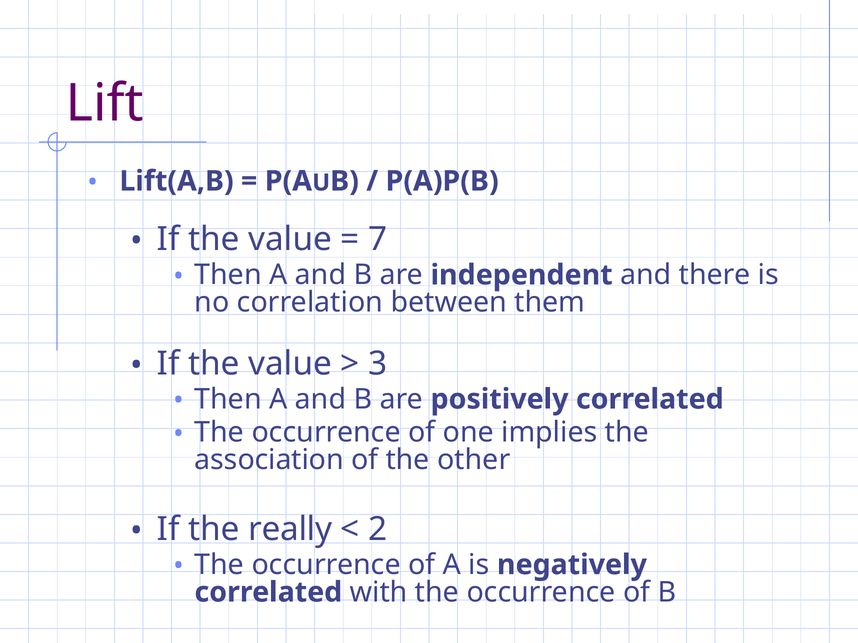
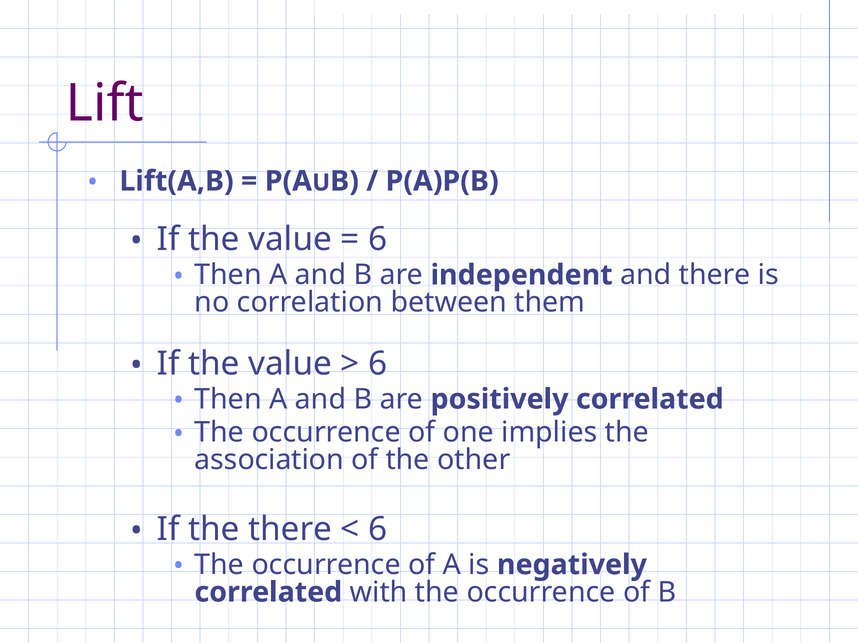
7 at (378, 240): 7 -> 6
3 at (378, 364): 3 -> 6
the really: really -> there
2 at (378, 530): 2 -> 6
